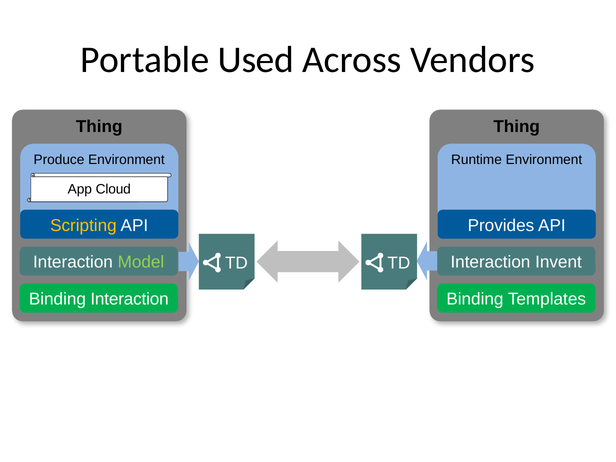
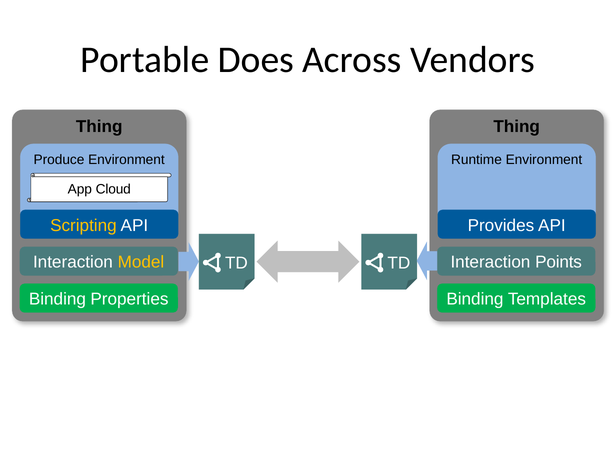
Used: Used -> Does
Model colour: light green -> yellow
Invent: Invent -> Points
Binding Interaction: Interaction -> Properties
